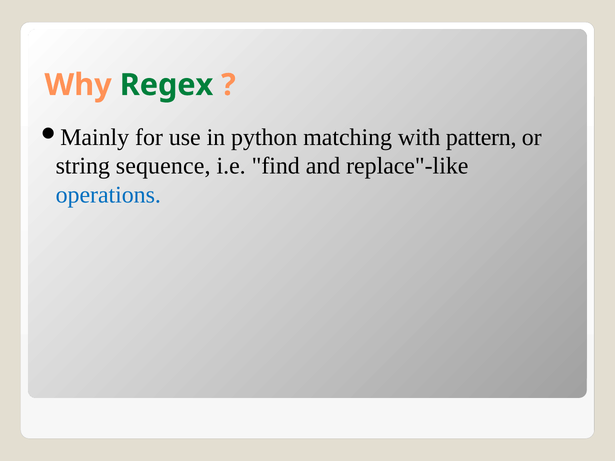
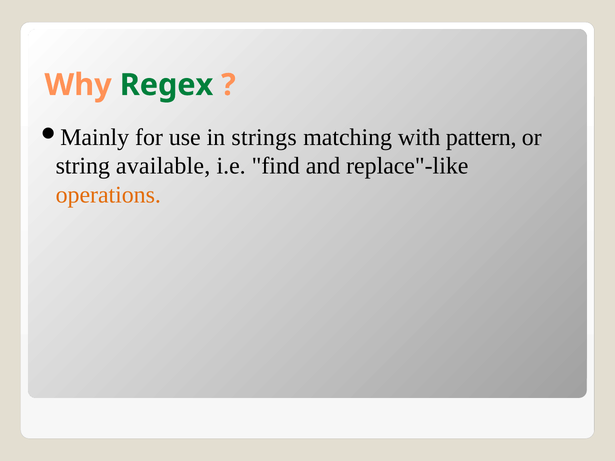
python: python -> strings
sequence: sequence -> available
operations colour: blue -> orange
